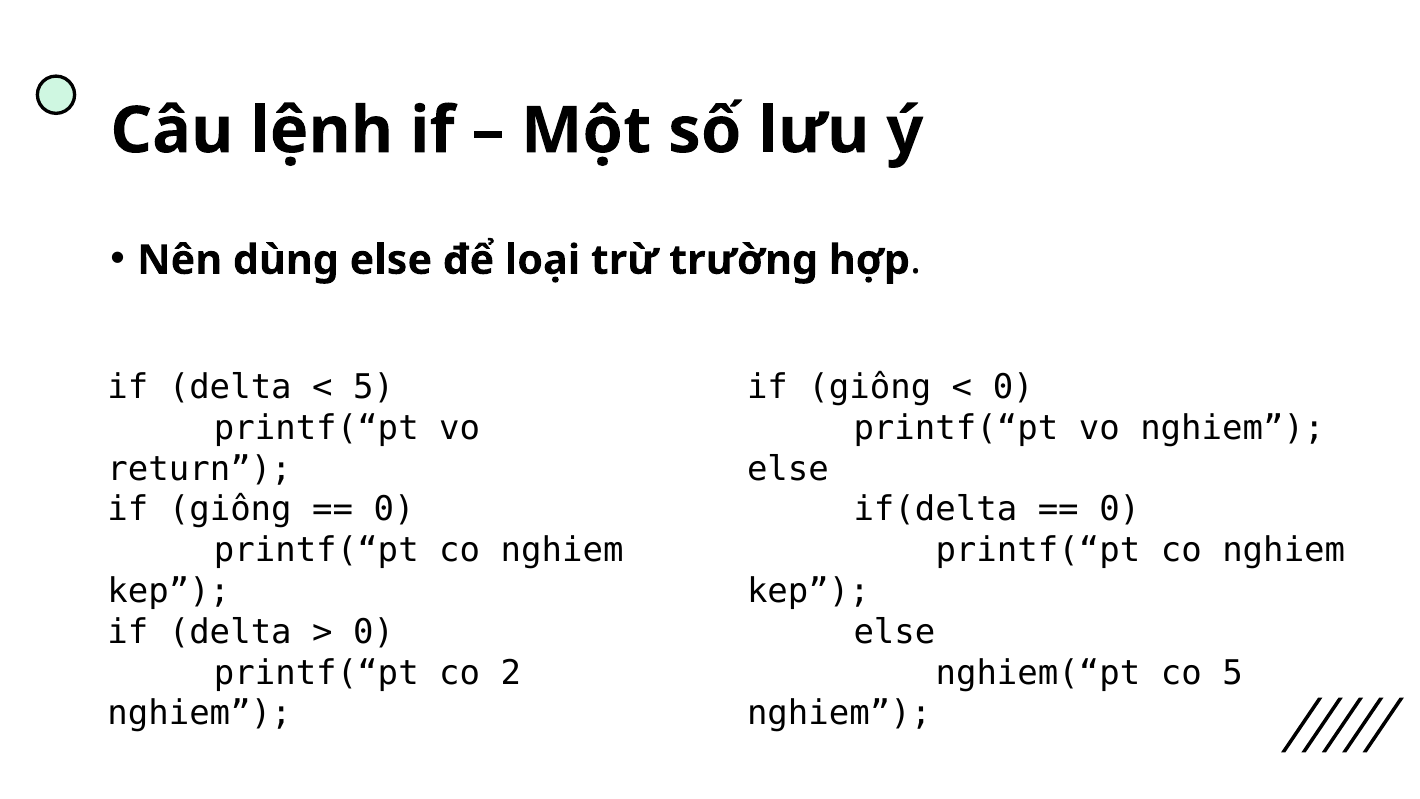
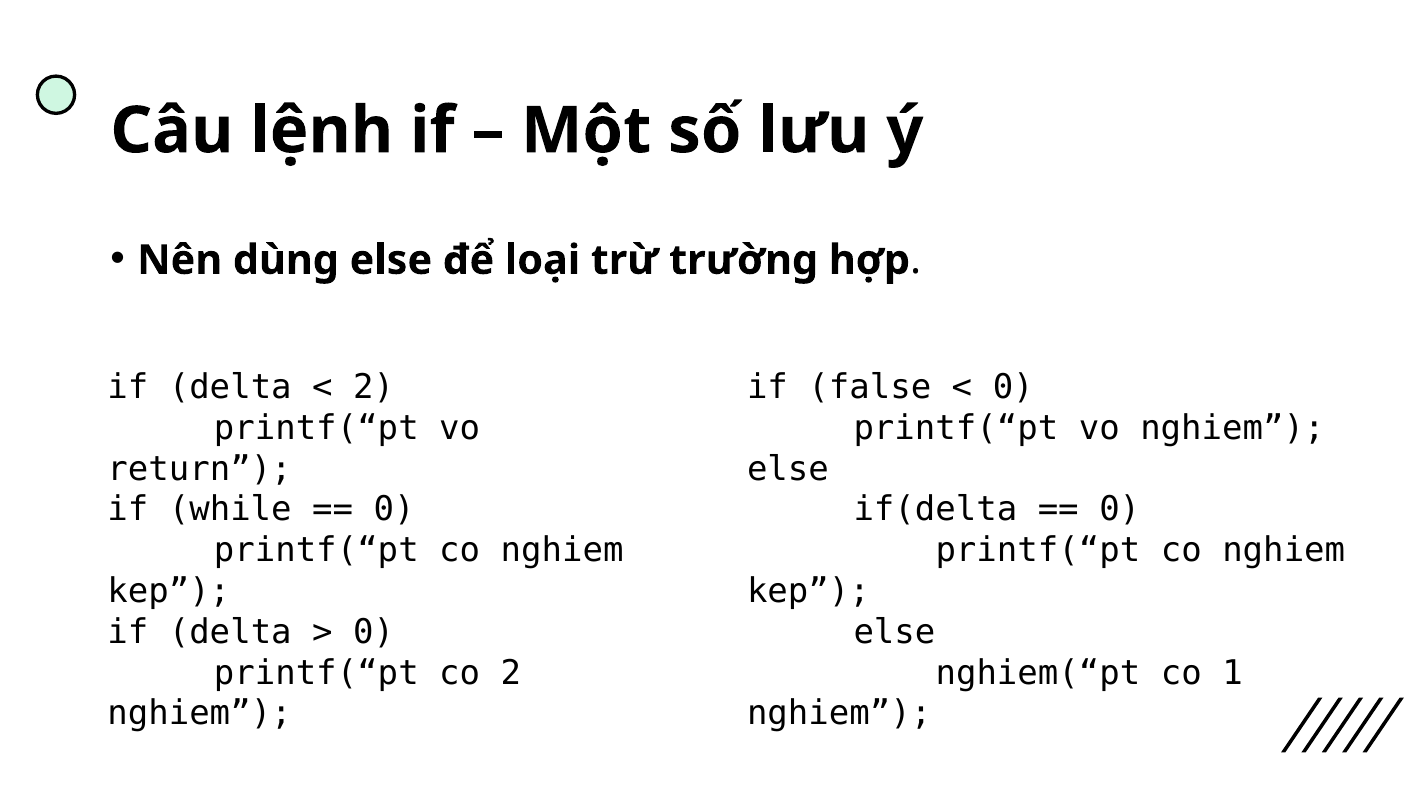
5 at (374, 387): 5 -> 2
giống at (870, 387): giống -> false
giống at (230, 510): giống -> while
co 5: 5 -> 1
